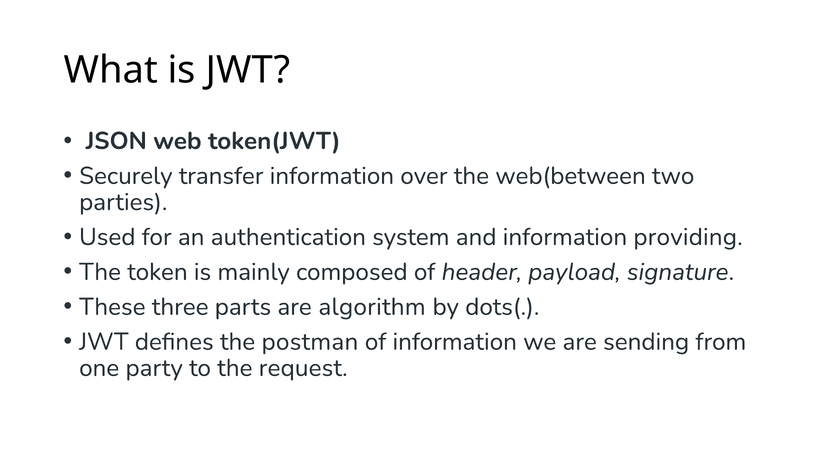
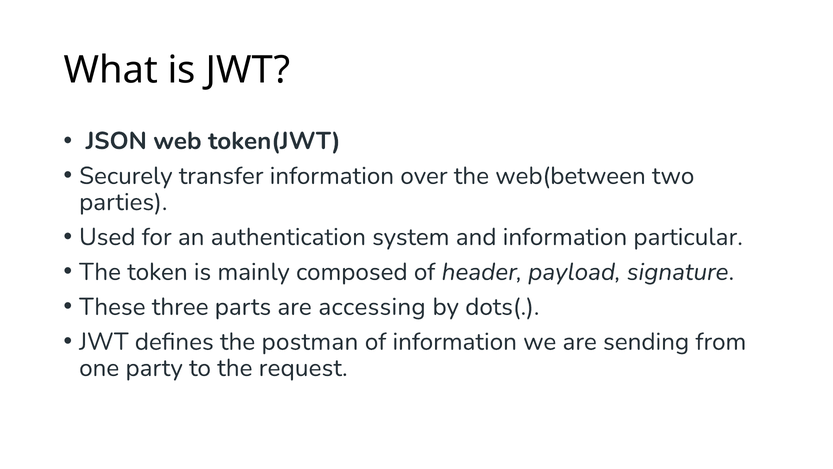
providing: providing -> particular
algorithm: algorithm -> accessing
